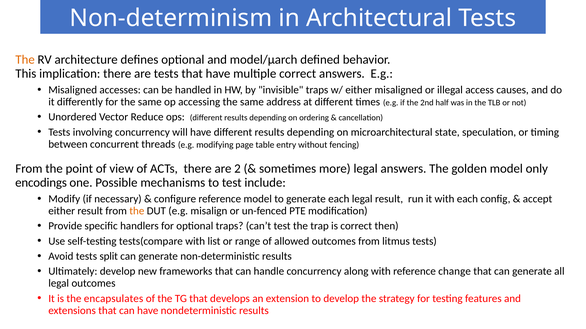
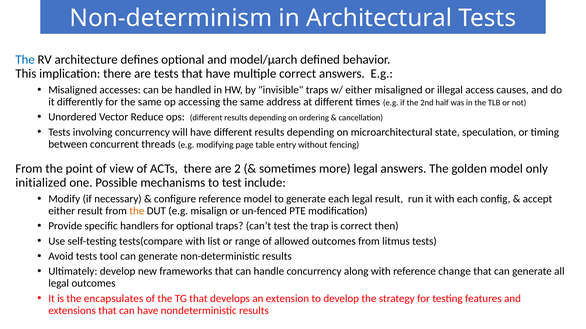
The at (25, 60) colour: orange -> blue
encodings: encodings -> initialized
split: split -> tool
